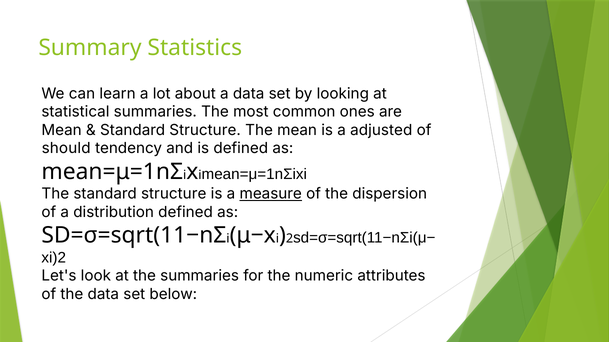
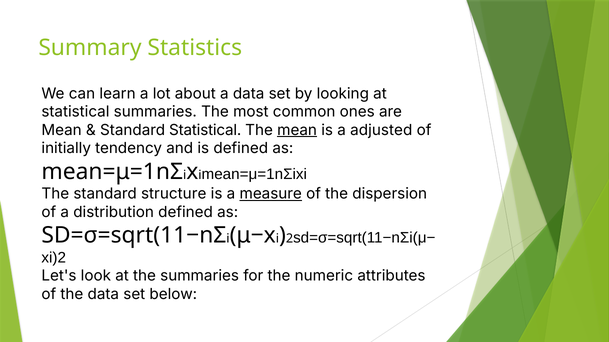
Structure at (205, 130): Structure -> Statistical
mean at (297, 130) underline: none -> present
should: should -> initially
